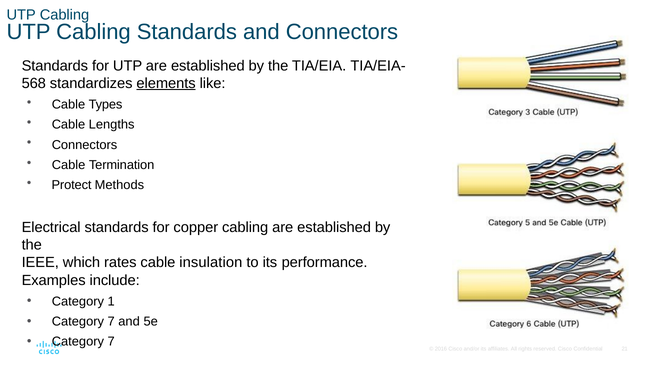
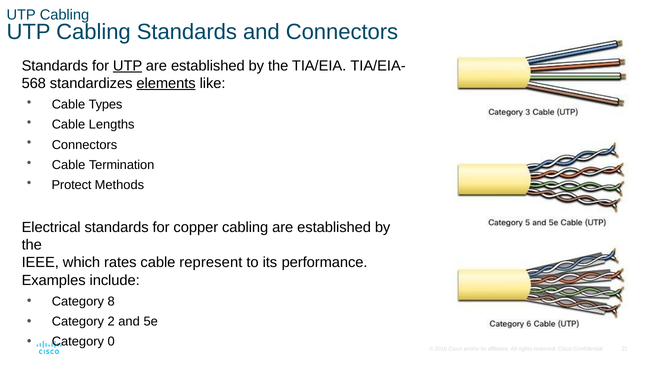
UTP at (128, 66) underline: none -> present
insulation: insulation -> represent
1: 1 -> 8
7 at (111, 322): 7 -> 2
7 at (111, 342): 7 -> 0
